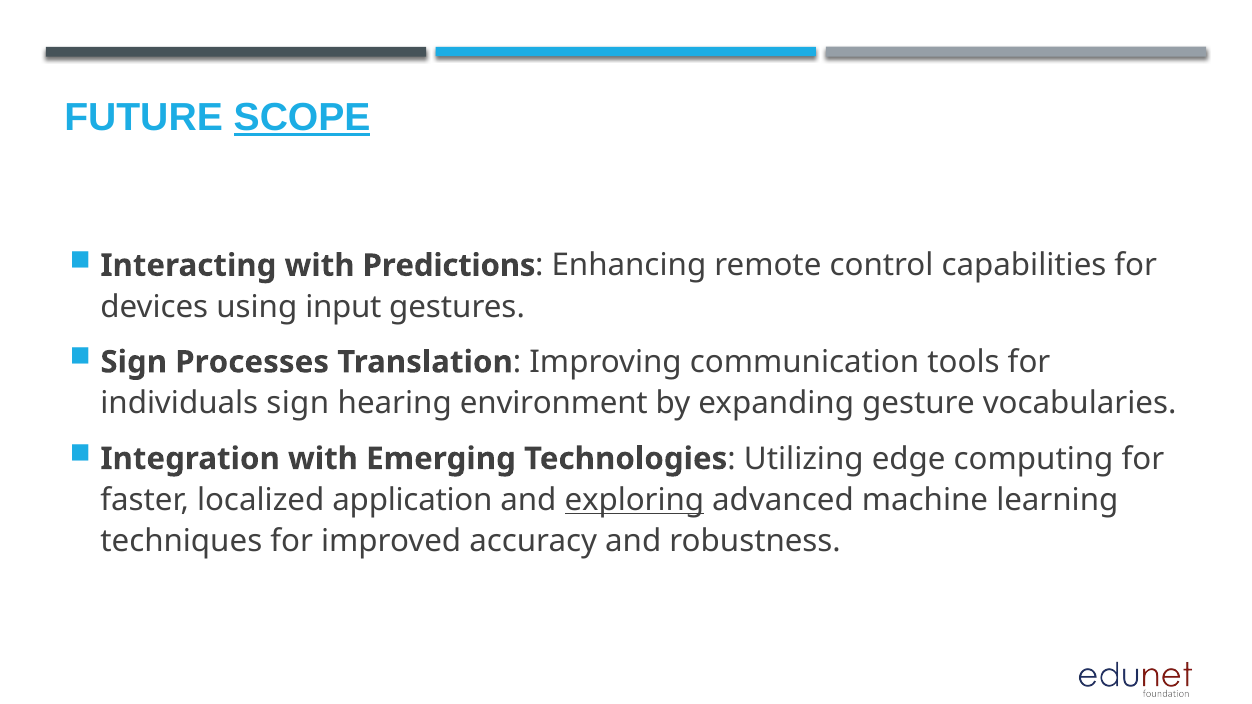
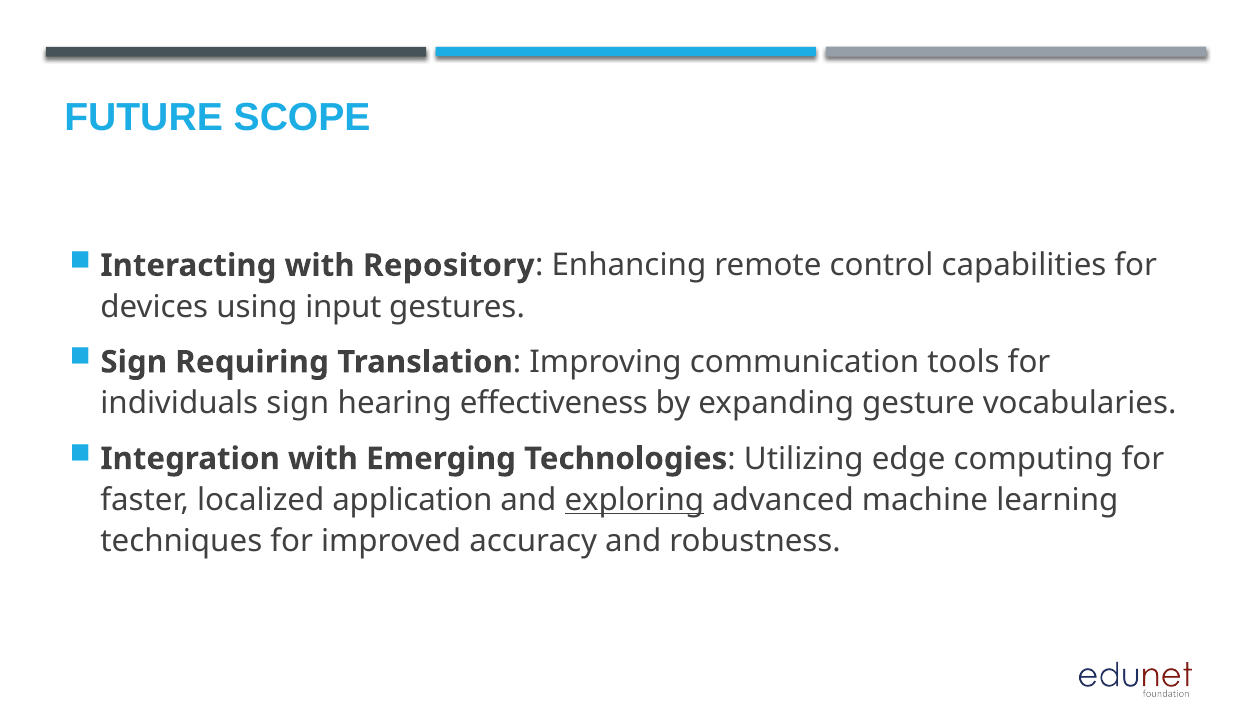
SCOPE underline: present -> none
Predictions: Predictions -> Repository
Processes: Processes -> Requiring
environment: environment -> effectiveness
